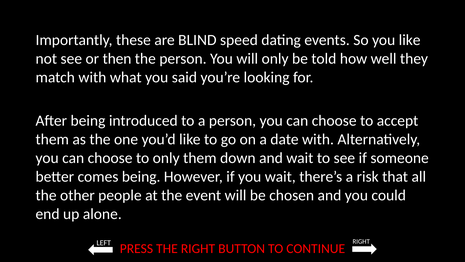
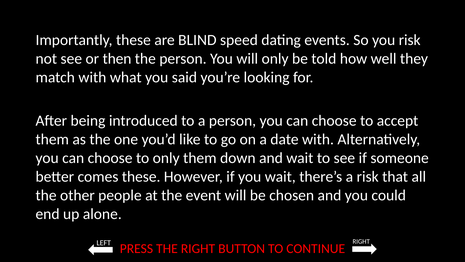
you like: like -> risk
comes being: being -> these
